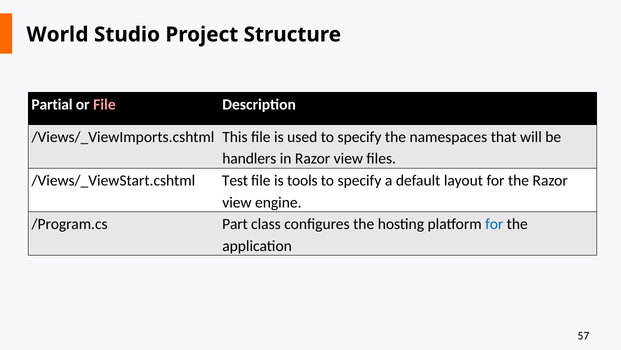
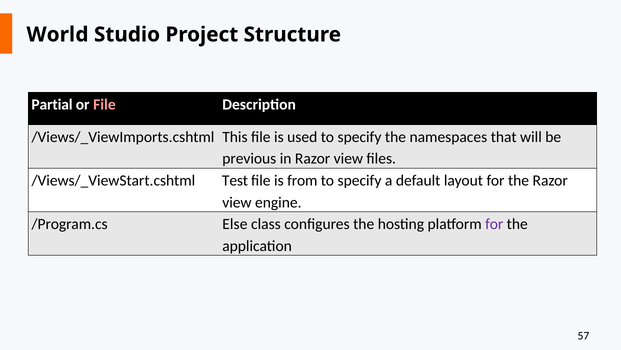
handlers: handlers -> previous
tools: tools -> from
Part: Part -> Else
for at (494, 224) colour: blue -> purple
